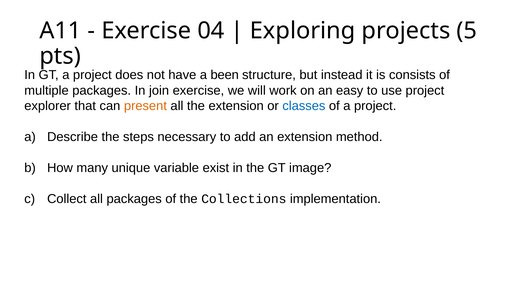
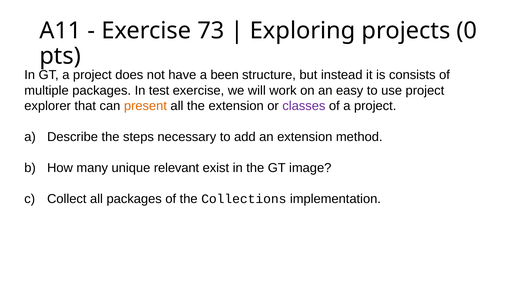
04: 04 -> 73
5: 5 -> 0
join: join -> test
classes colour: blue -> purple
variable: variable -> relevant
